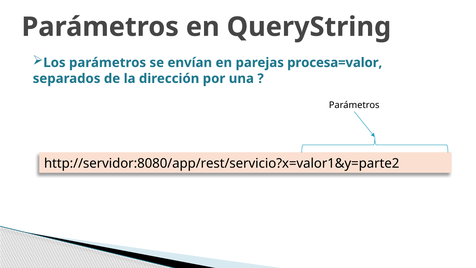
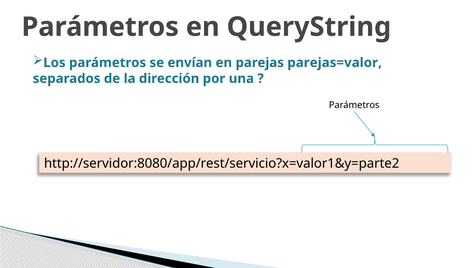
procesa=valor: procesa=valor -> parejas=valor
